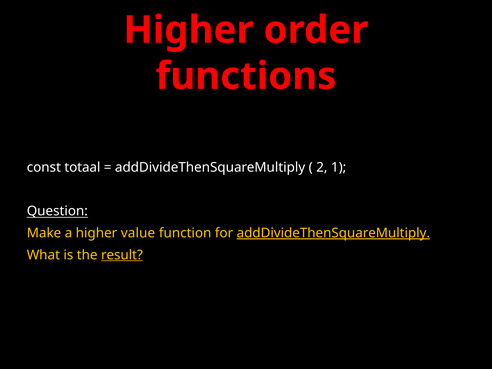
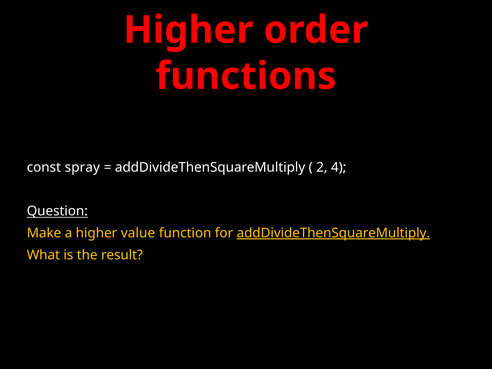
totaal: totaal -> spray
1: 1 -> 4
result underline: present -> none
